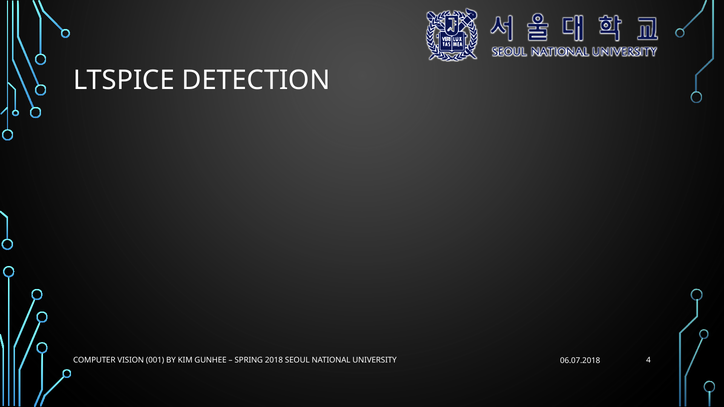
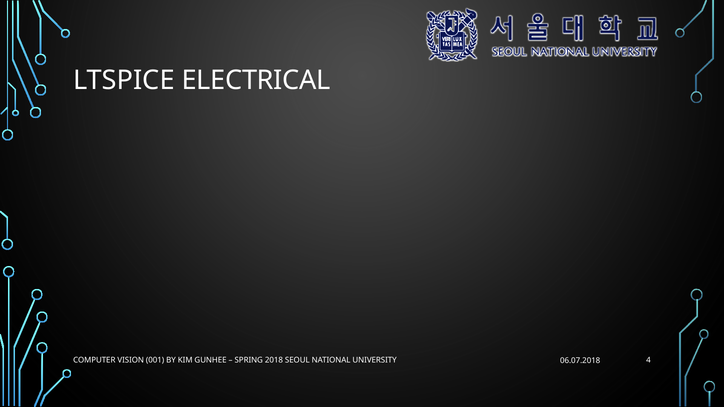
DETECTION: DETECTION -> ELECTRICAL
